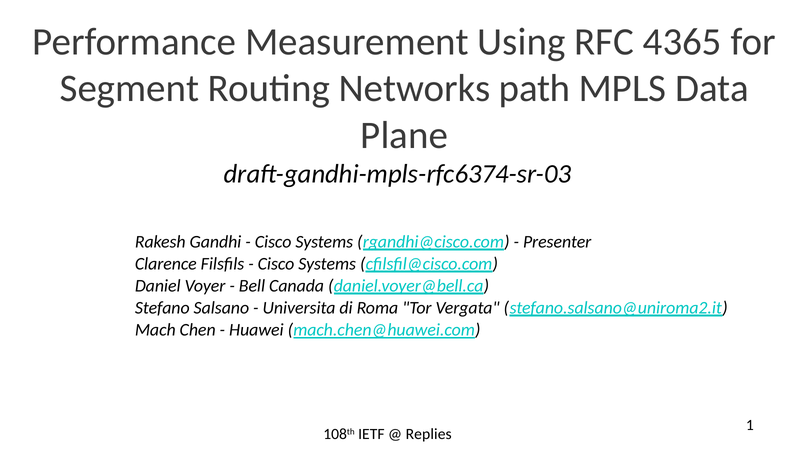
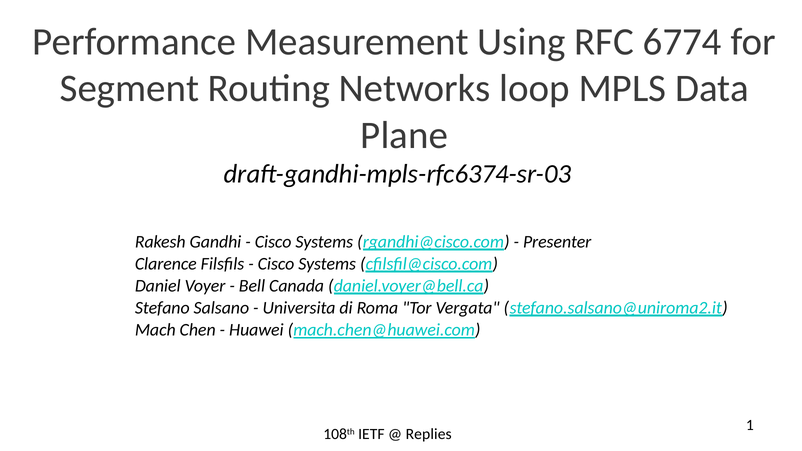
4365: 4365 -> 6774
path: path -> loop
